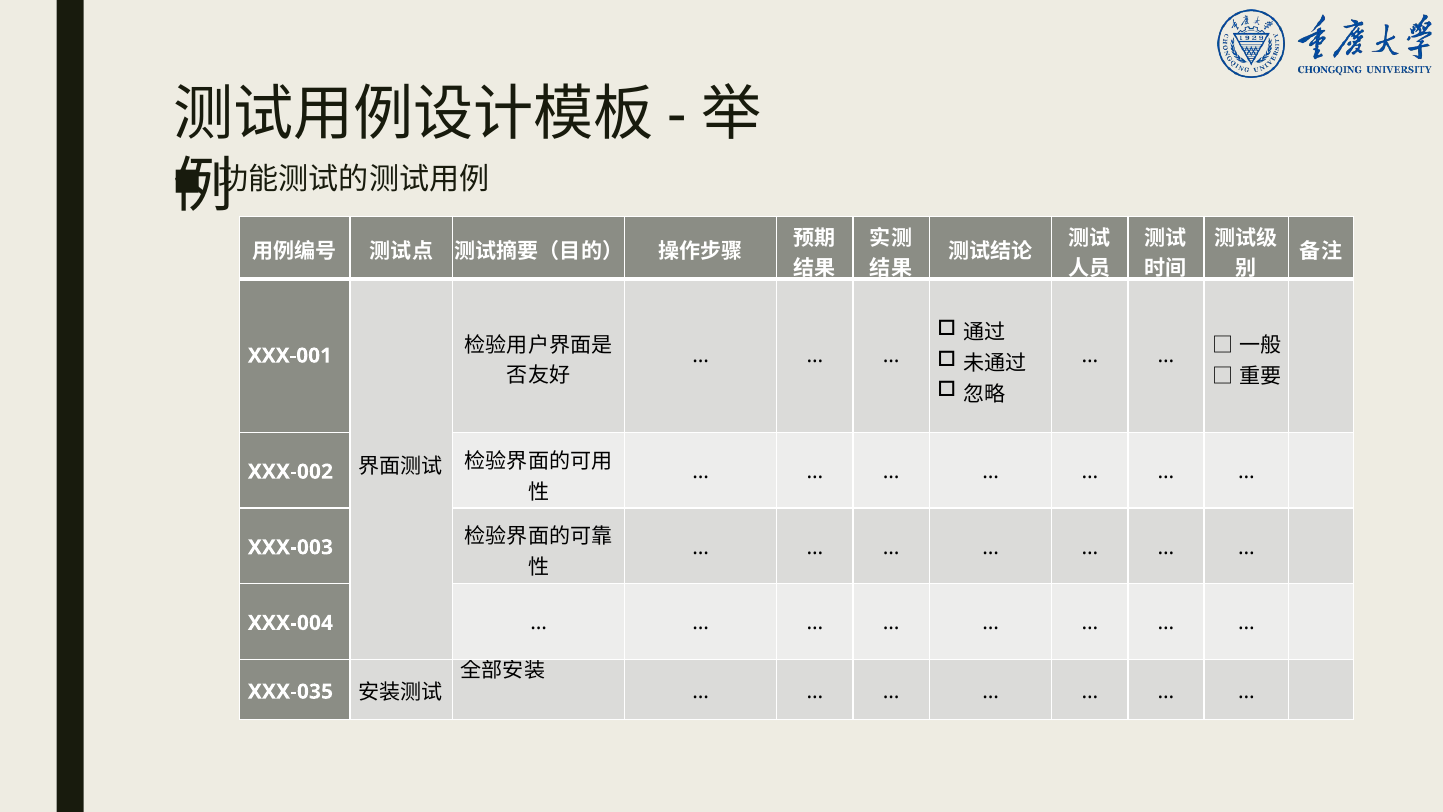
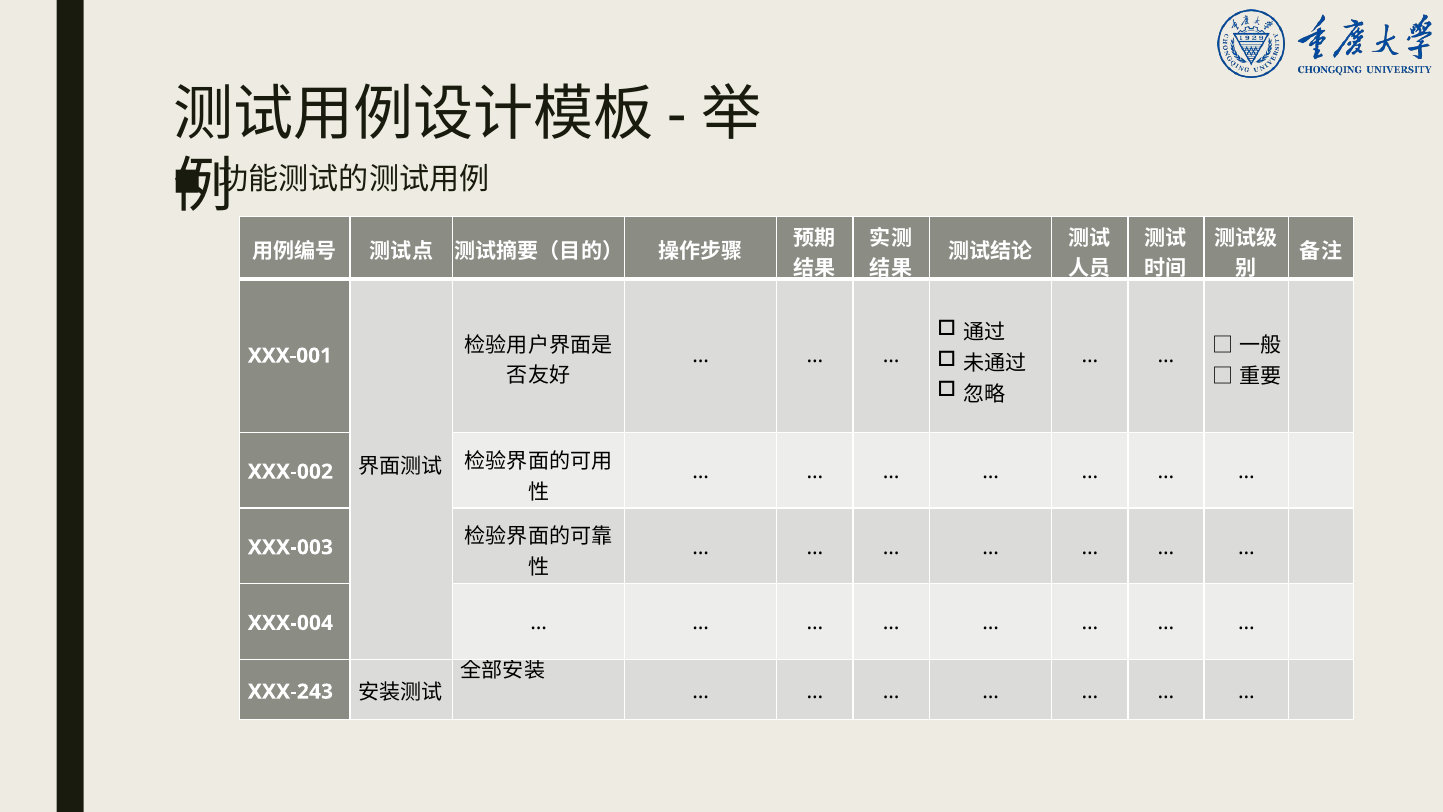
XXX-035: XXX-035 -> XXX-243
